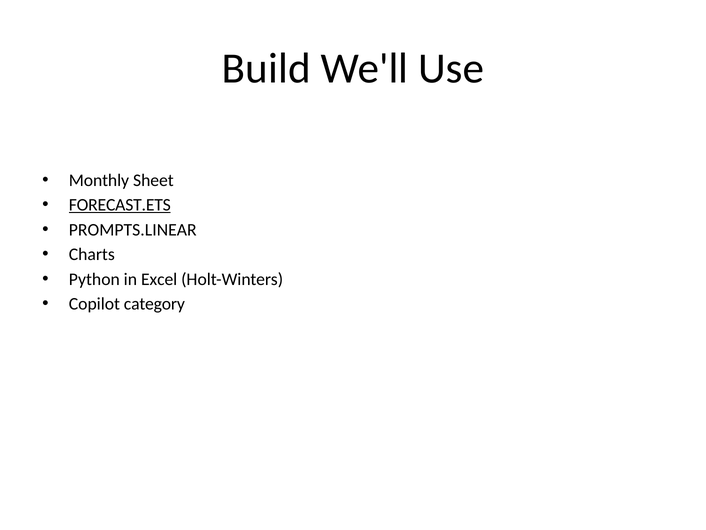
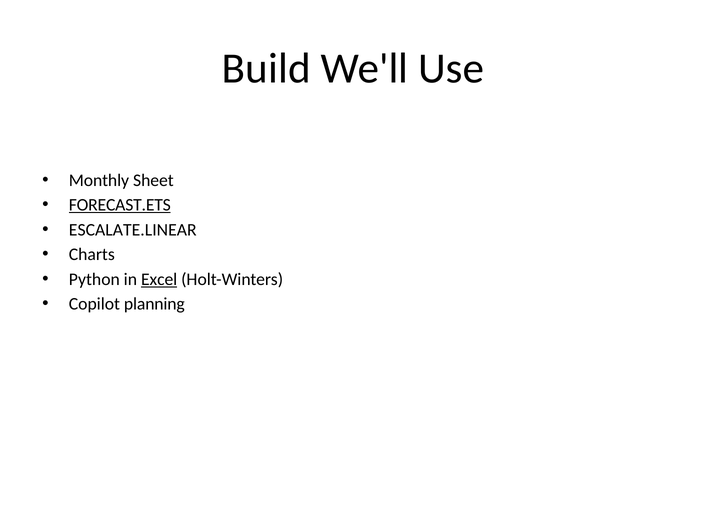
PROMPTS.LINEAR: PROMPTS.LINEAR -> ESCALATE.LINEAR
Excel underline: none -> present
category: category -> planning
